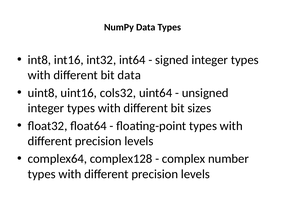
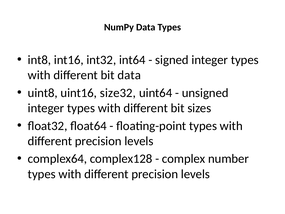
cols32: cols32 -> size32
